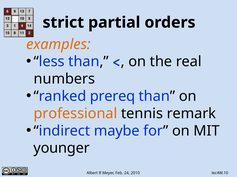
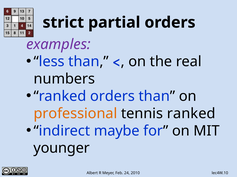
examples colour: orange -> purple
ranked prereq: prereq -> orders
tennis remark: remark -> ranked
